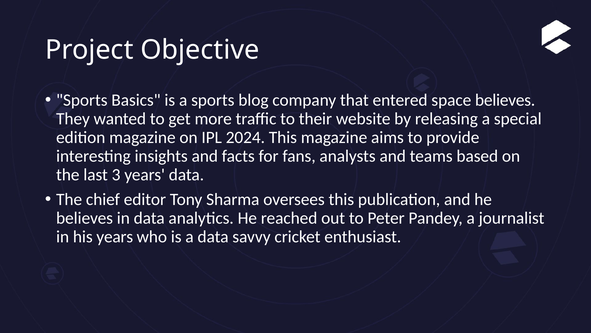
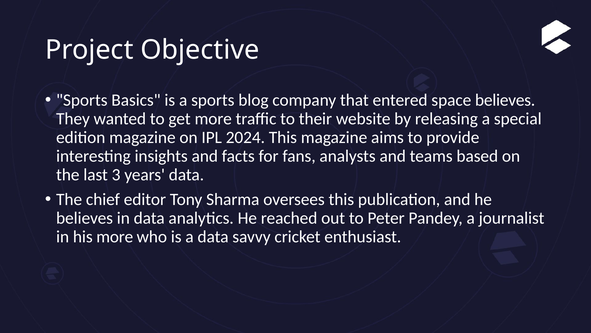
his years: years -> more
